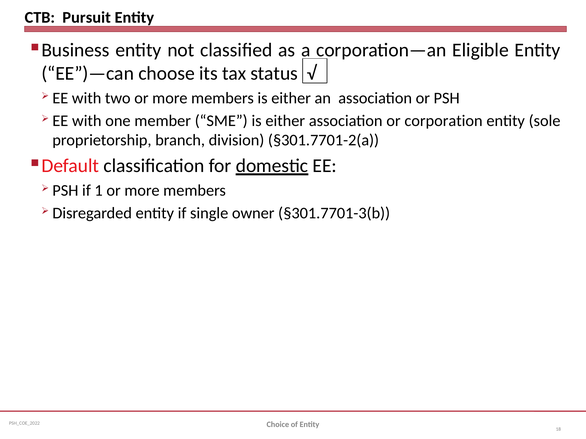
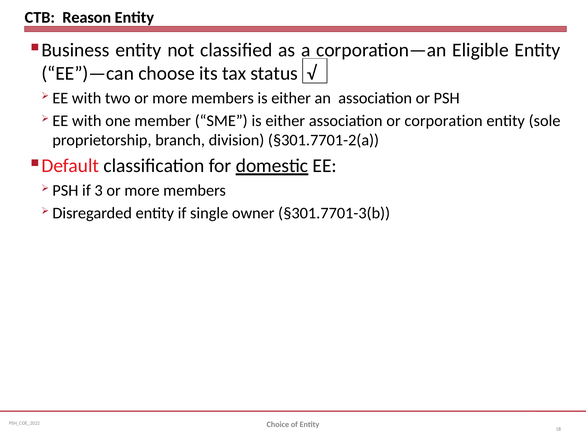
Pursuit: Pursuit -> Reason
1: 1 -> 3
